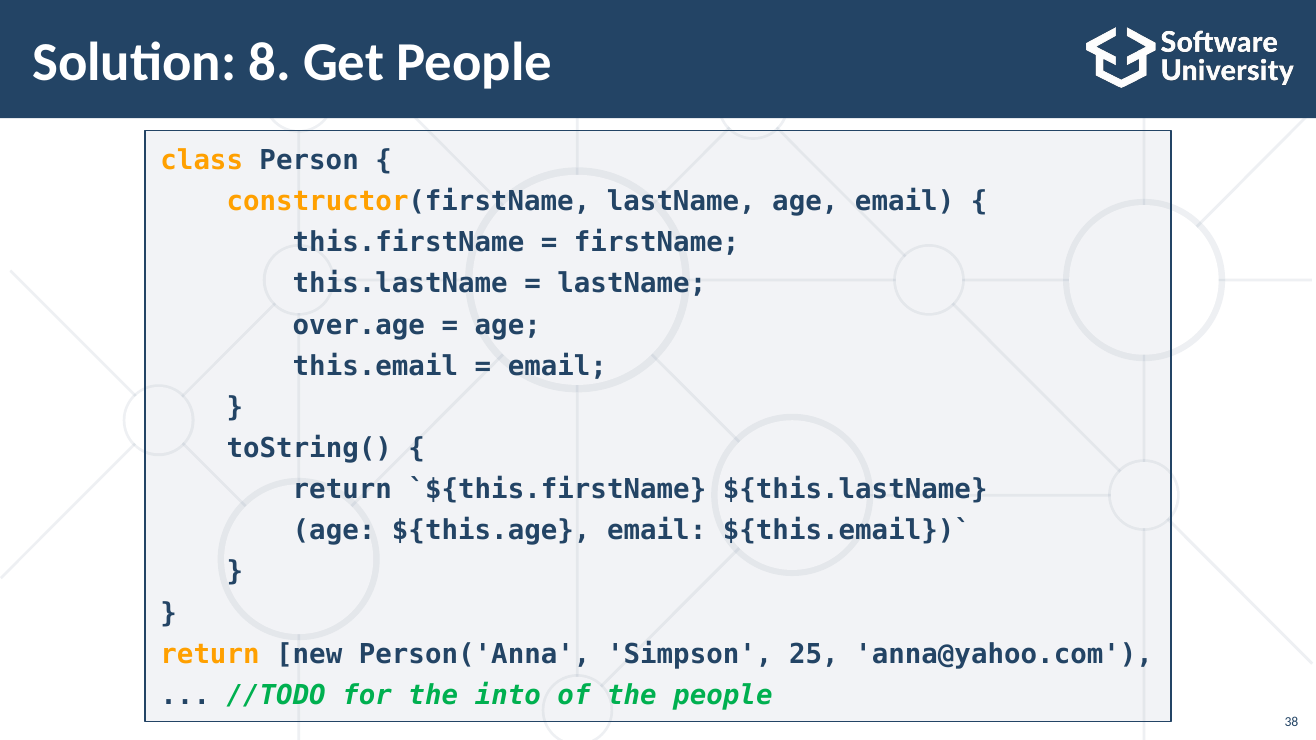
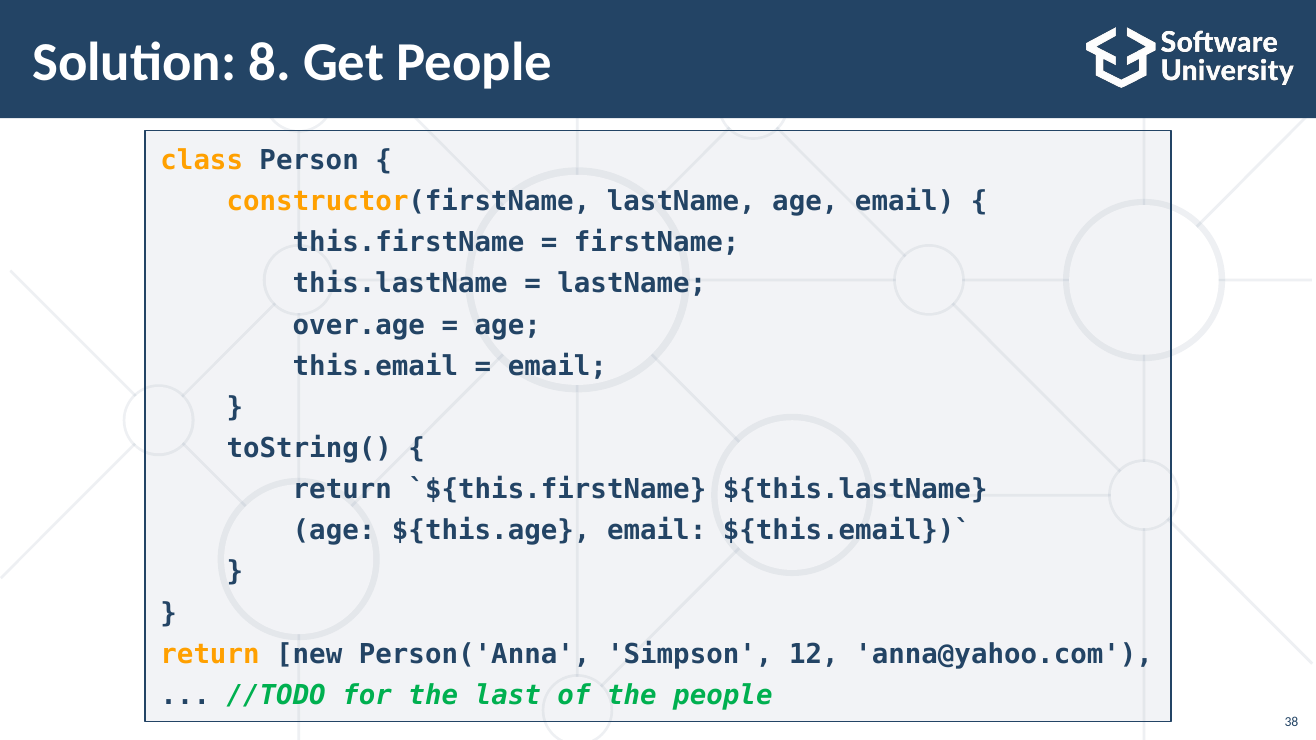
25: 25 -> 12
into: into -> last
